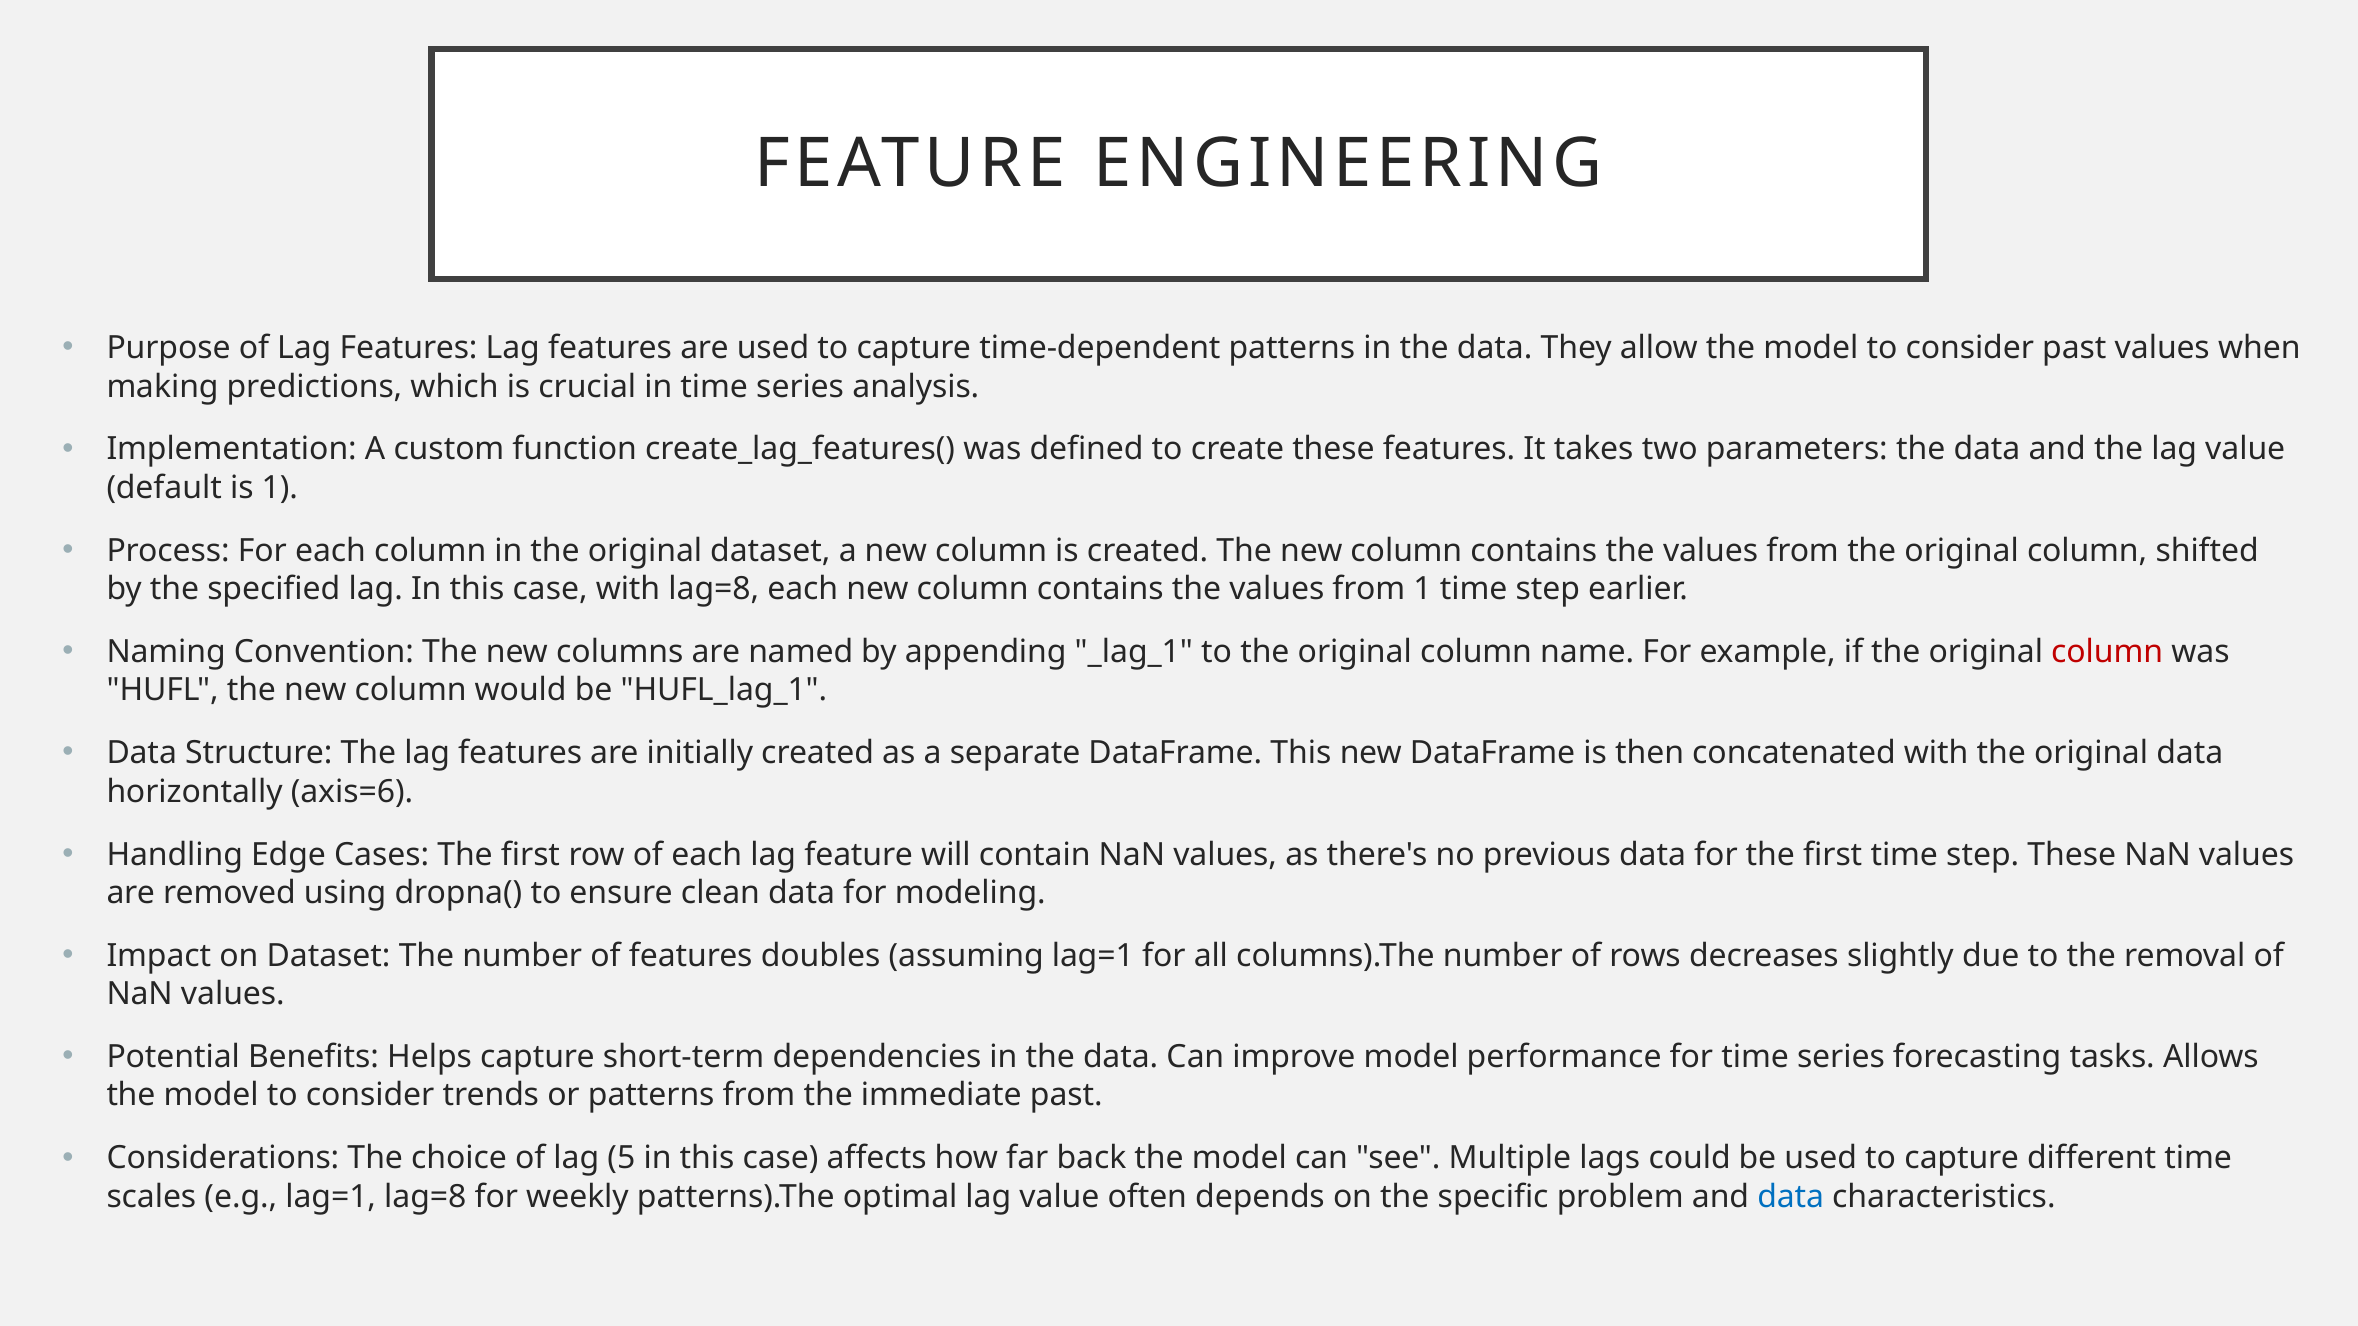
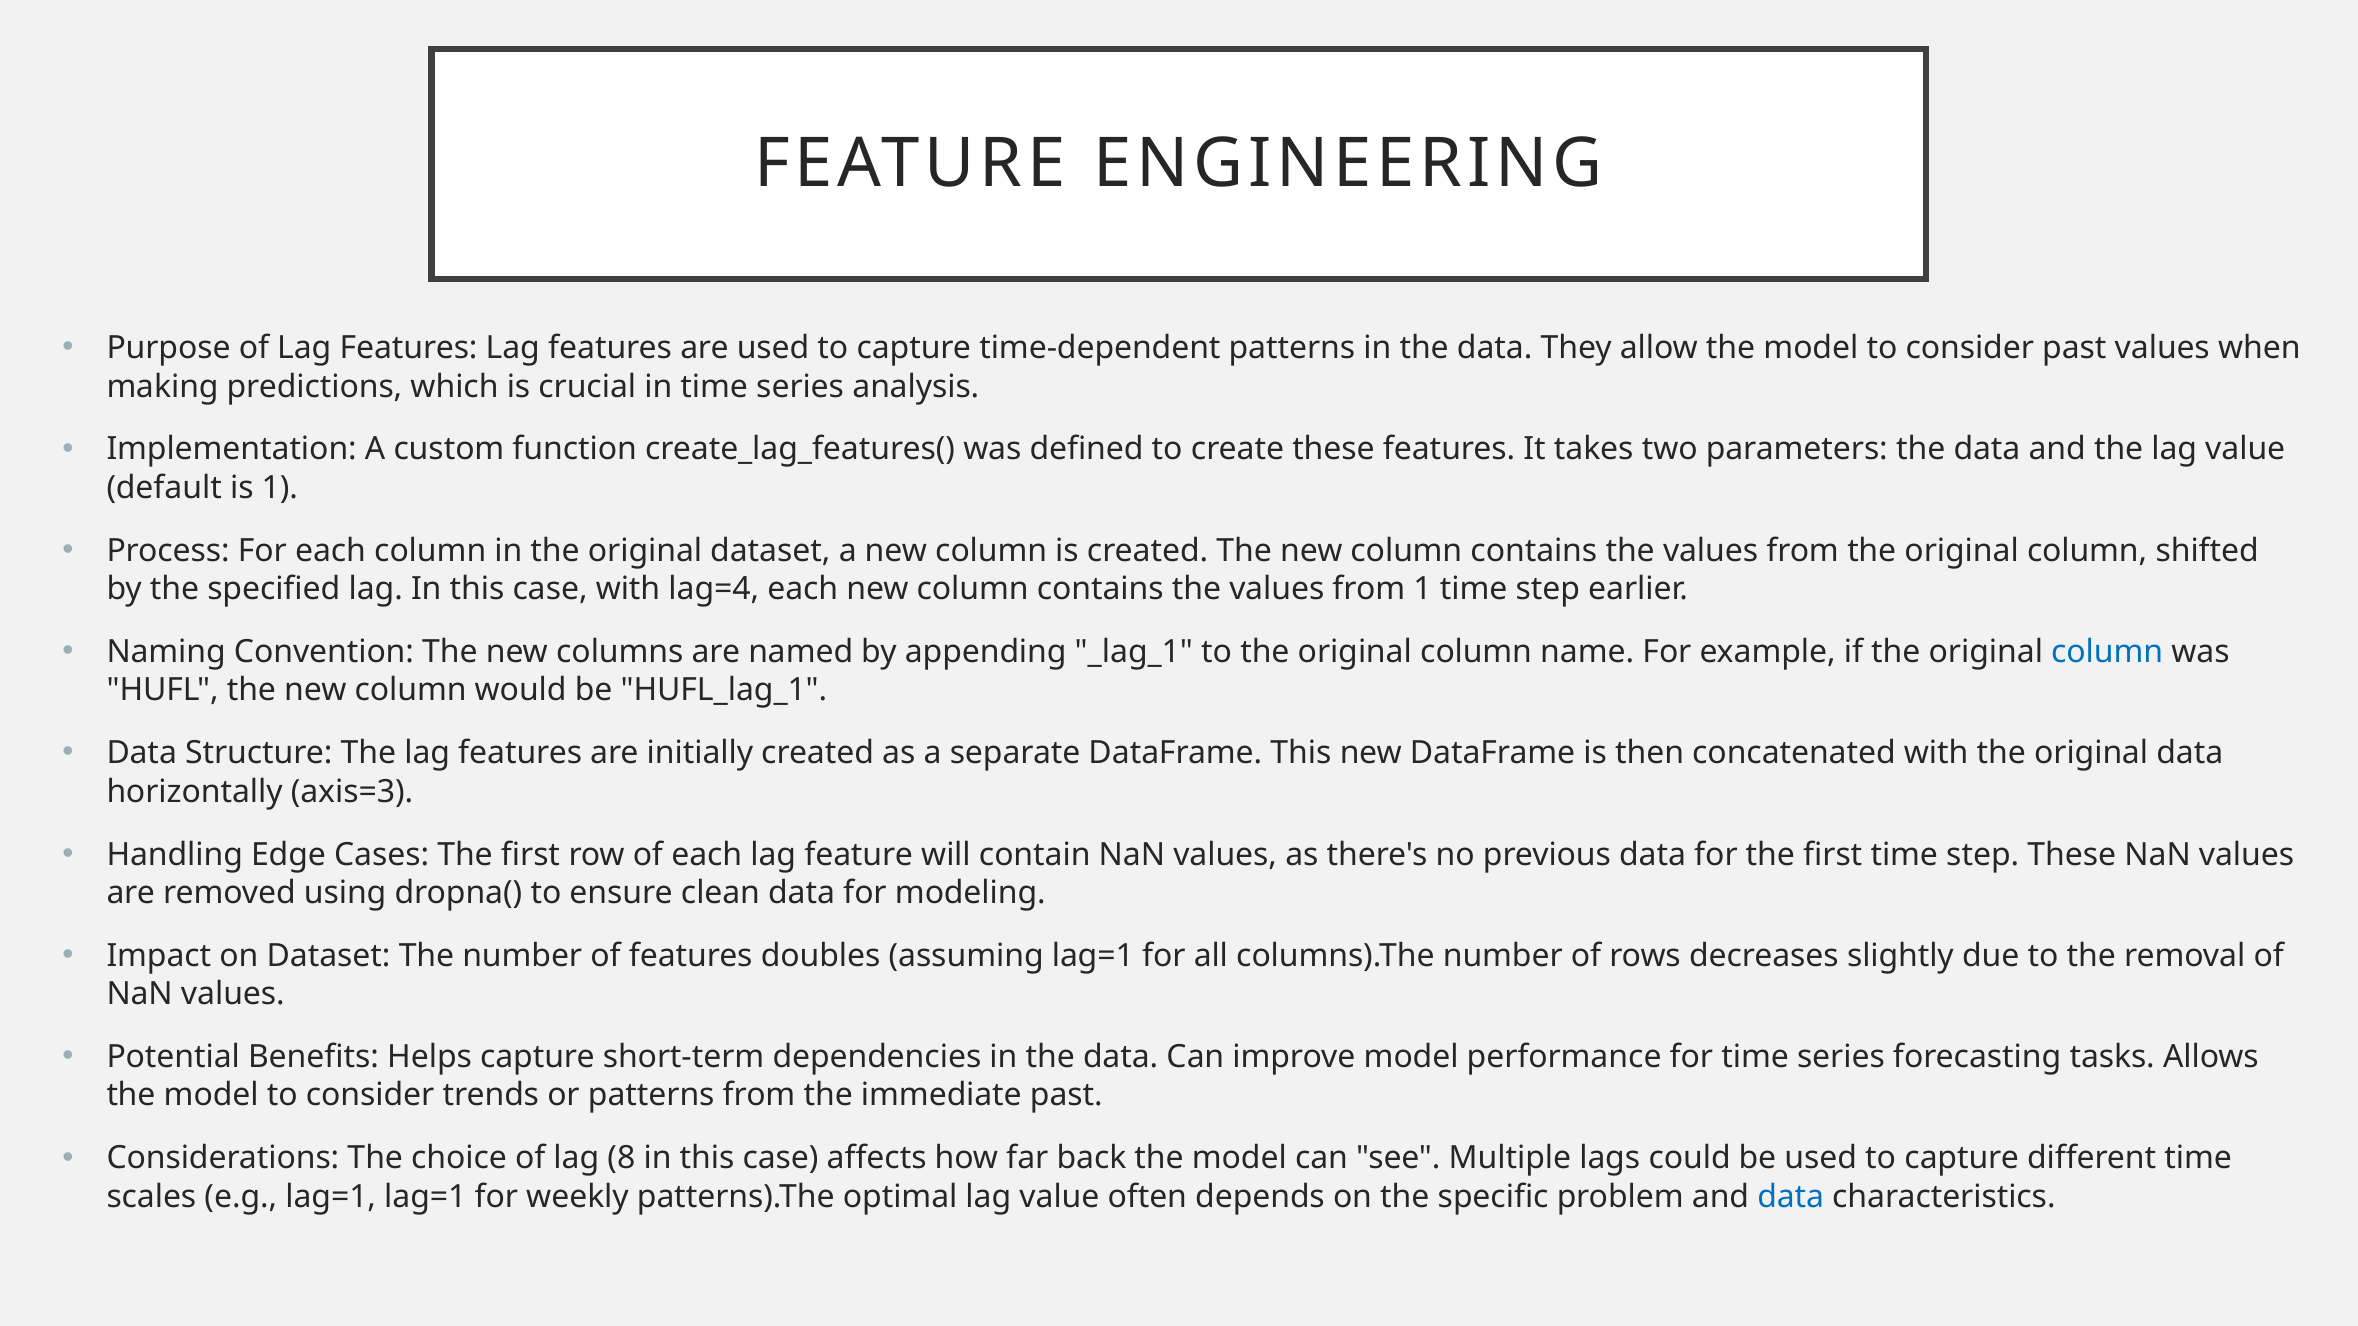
with lag=8: lag=8 -> lag=4
column at (2107, 652) colour: red -> blue
axis=6: axis=6 -> axis=3
5: 5 -> 8
lag=1 lag=8: lag=8 -> lag=1
